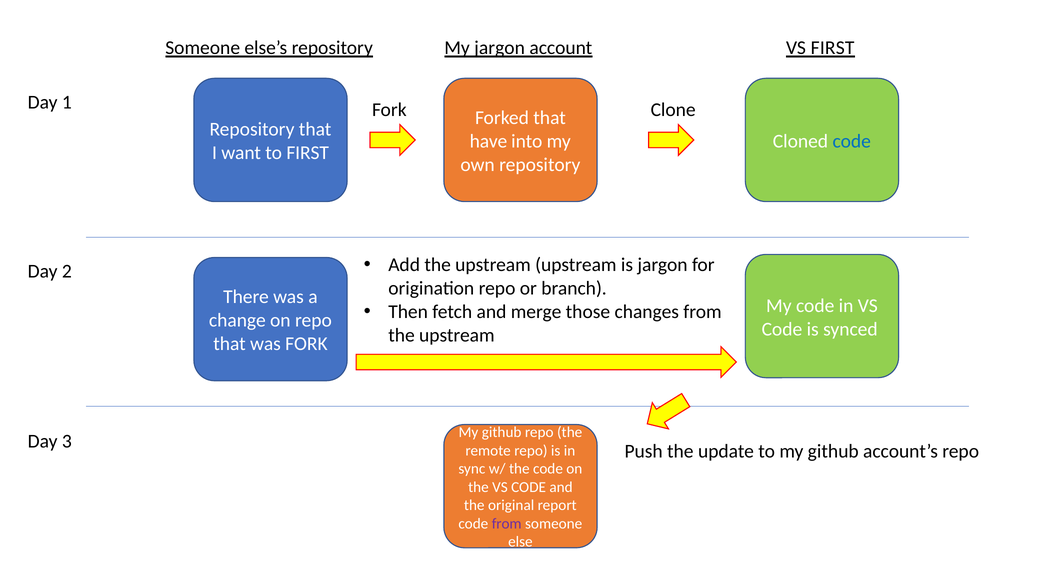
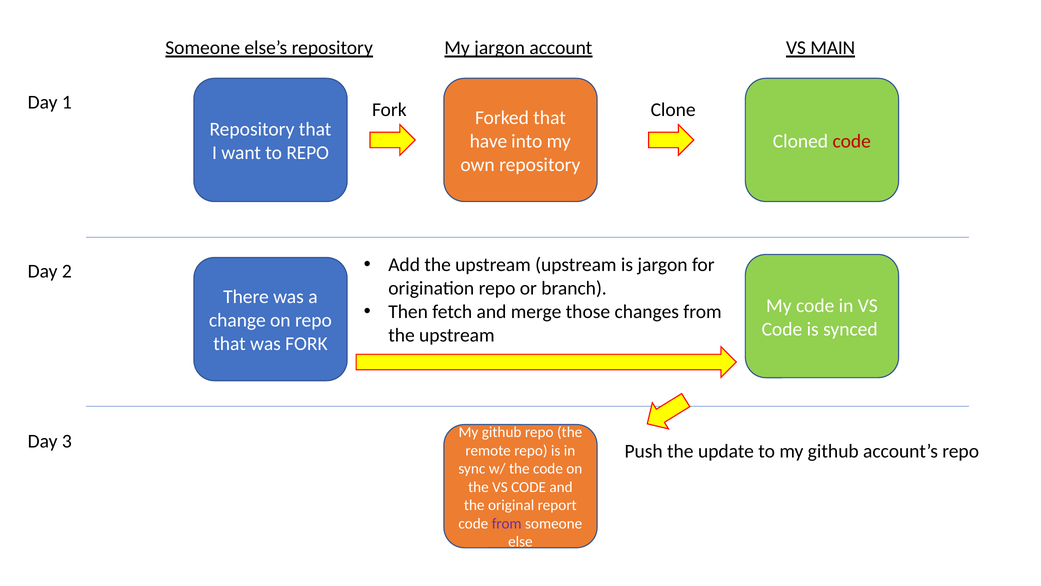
VS FIRST: FIRST -> MAIN
code at (852, 141) colour: blue -> red
to FIRST: FIRST -> REPO
